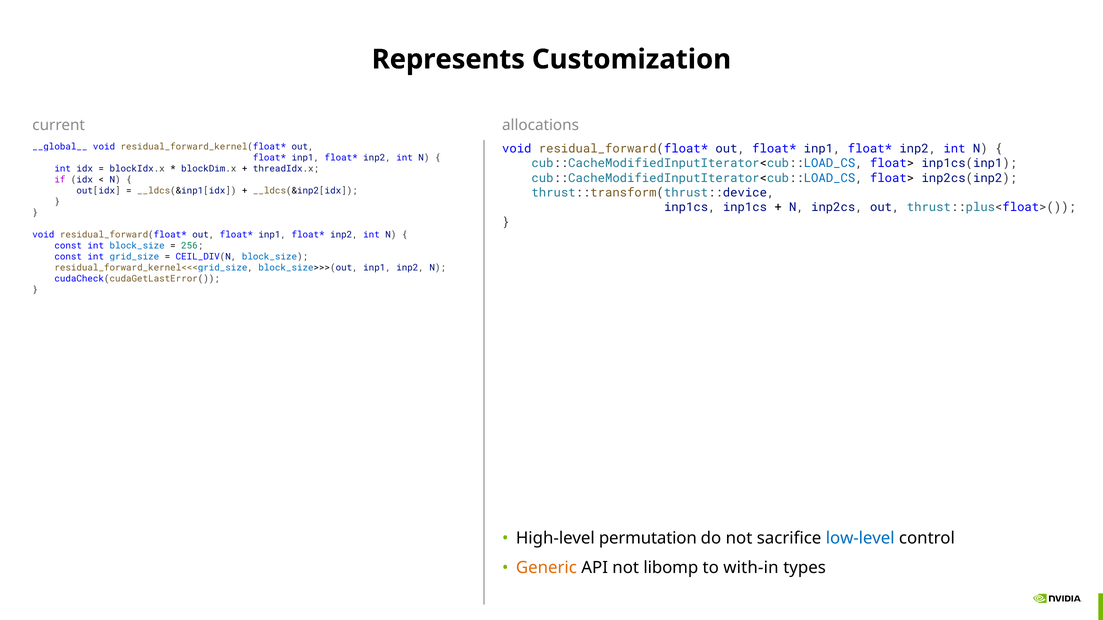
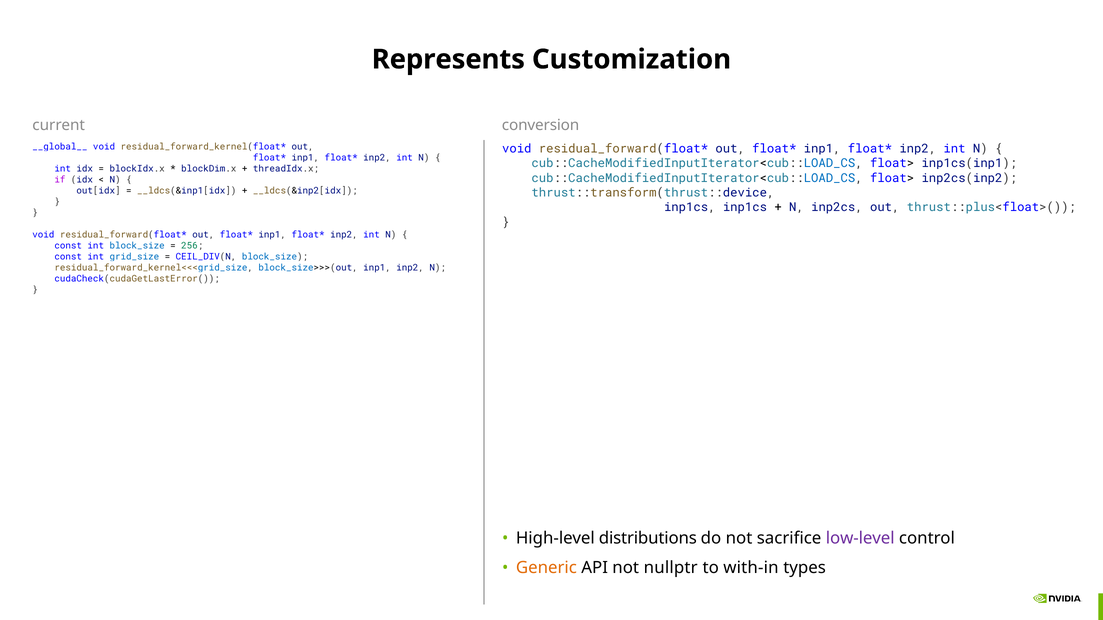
allocations: allocations -> conversion
permutation: permutation -> distributions
low-level colour: blue -> purple
libomp: libomp -> nullptr
